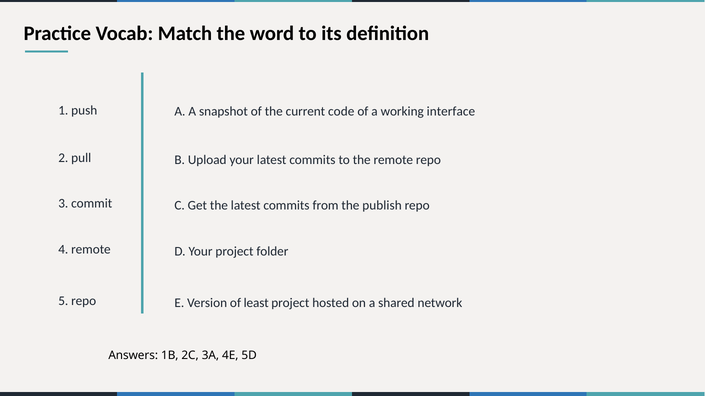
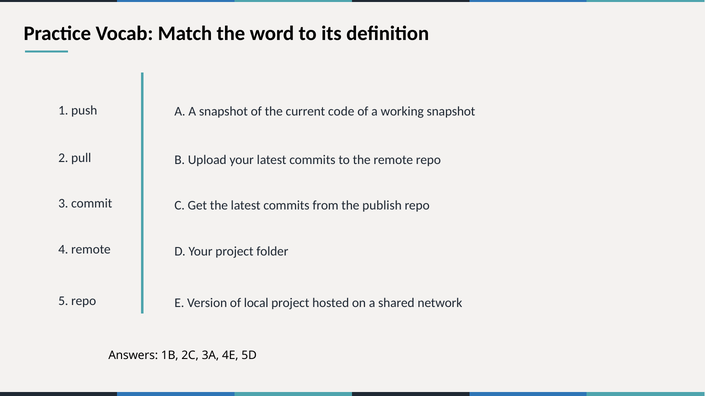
working interface: interface -> snapshot
least: least -> local
